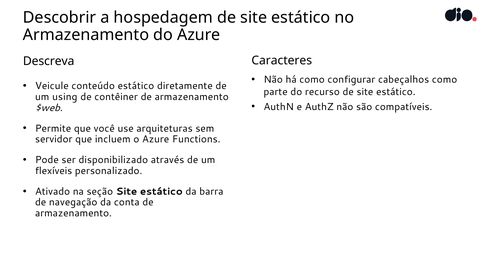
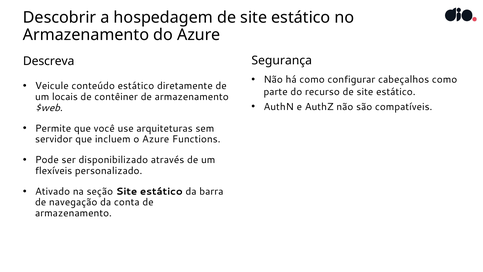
Caracteres: Caracteres -> Segurança
using: using -> locais
